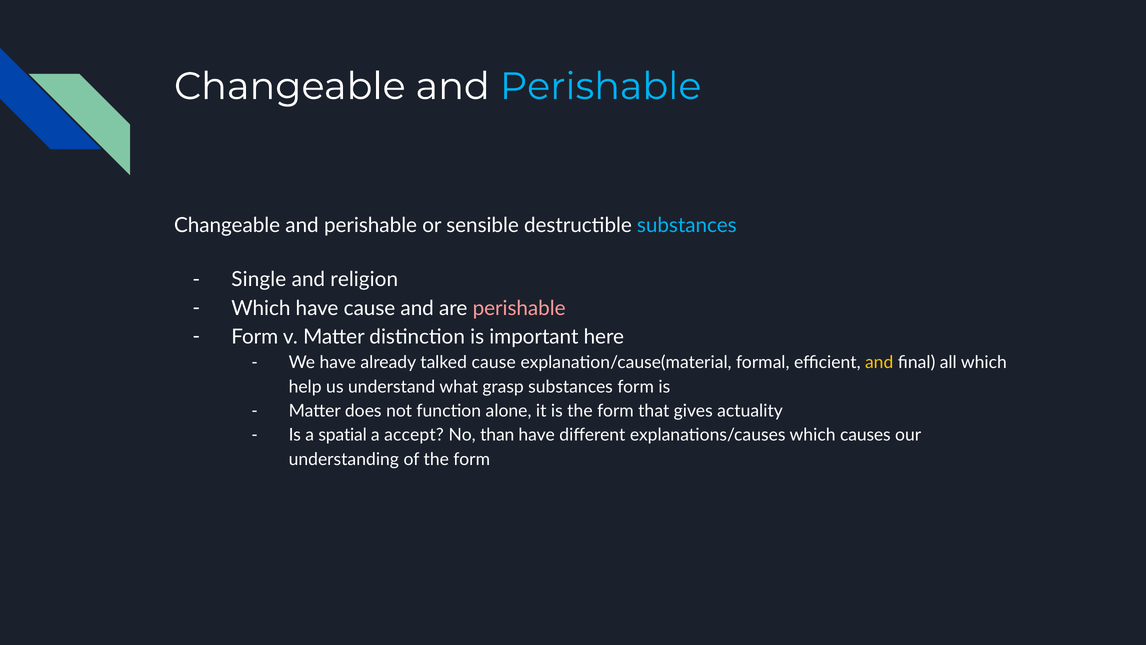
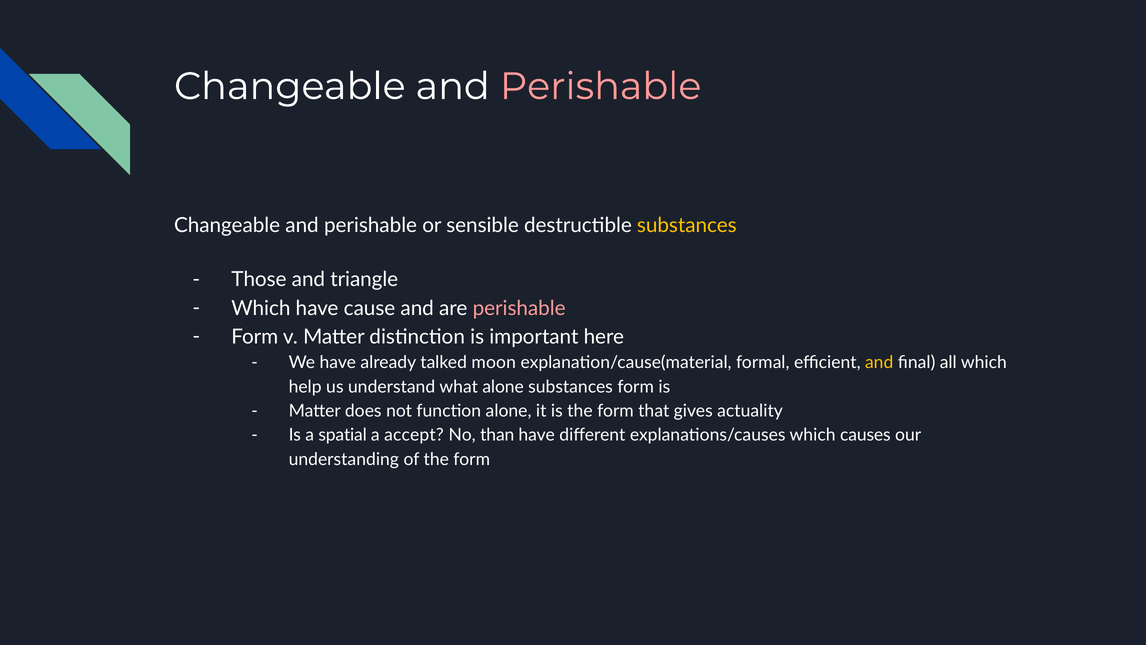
Perishable at (601, 86) colour: light blue -> pink
substances at (687, 225) colour: light blue -> yellow
Single: Single -> Those
religion: religion -> triangle
talked cause: cause -> moon
what grasp: grasp -> alone
